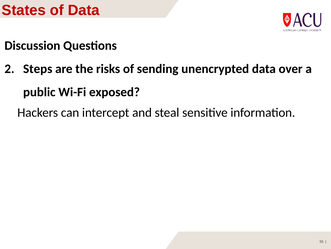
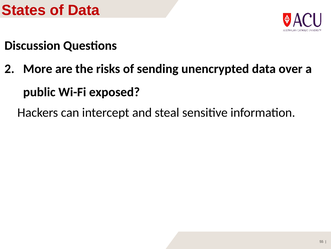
Steps: Steps -> More
